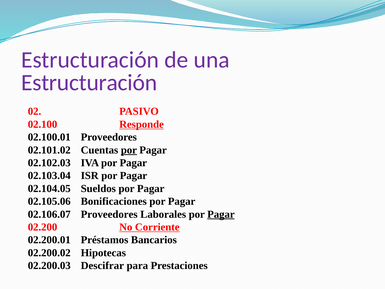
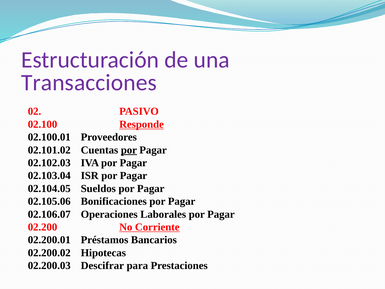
Estructuración at (89, 82): Estructuración -> Transacciones
02.106.07 Proveedores: Proveedores -> Operaciones
Pagar at (221, 214) underline: present -> none
